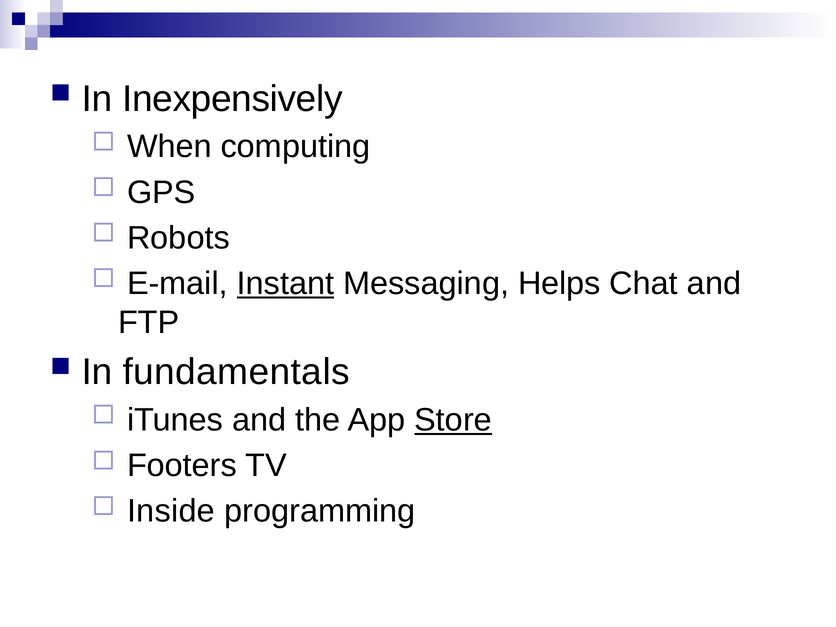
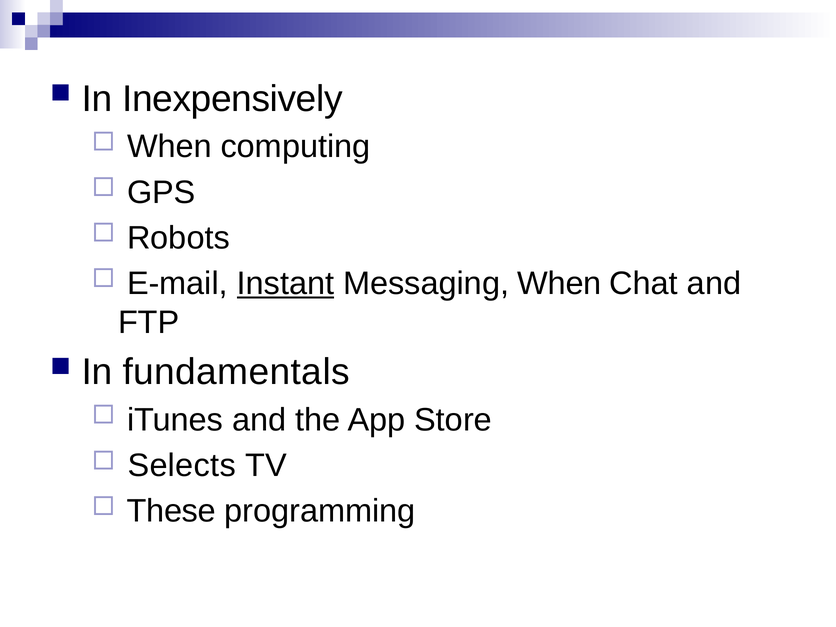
Messaging Helps: Helps -> When
Store underline: present -> none
Footers: Footers -> Selects
Inside: Inside -> These
